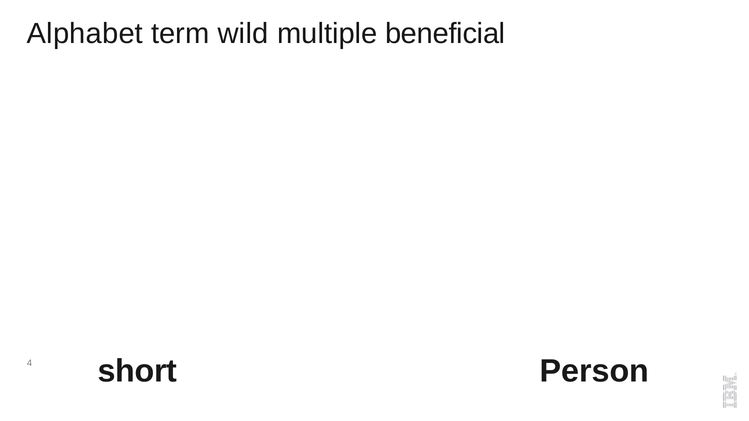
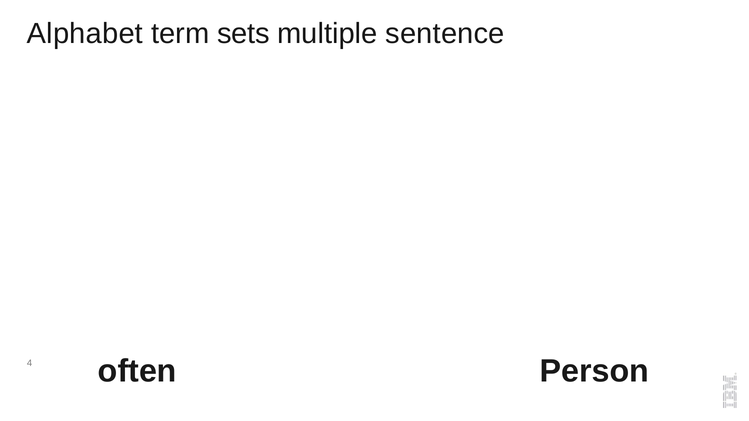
wild: wild -> sets
beneficial: beneficial -> sentence
short: short -> often
